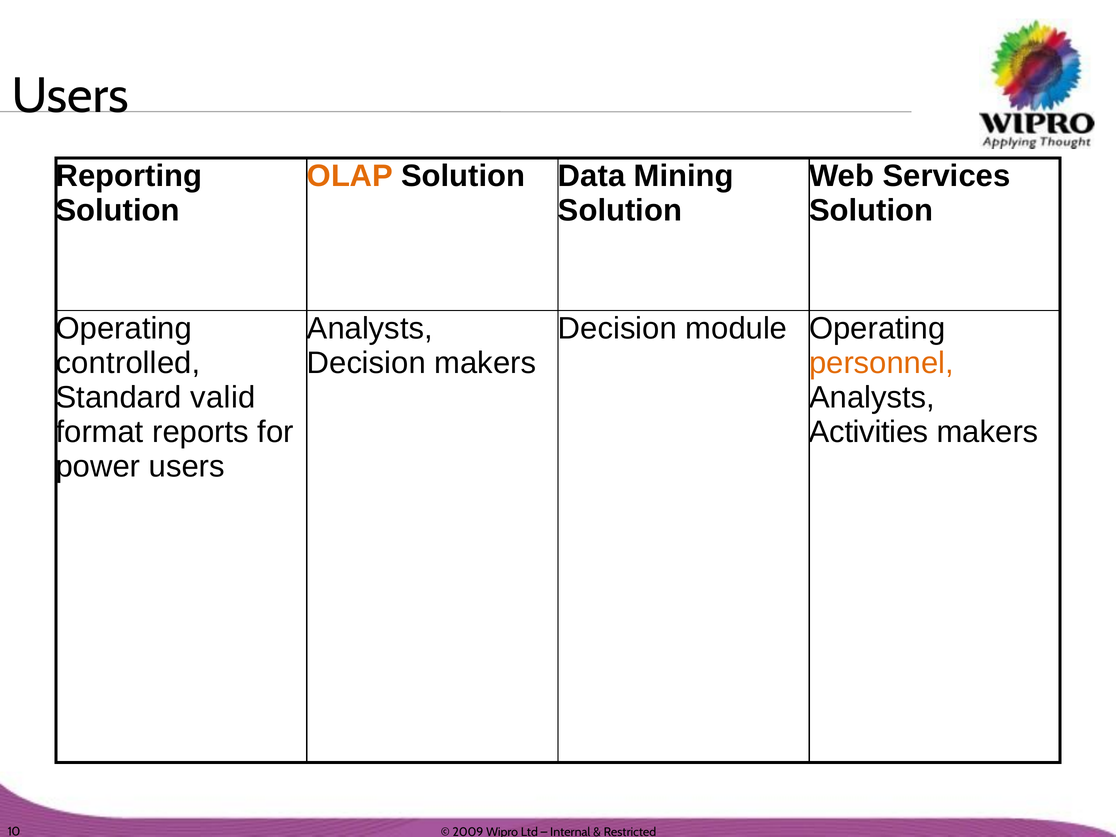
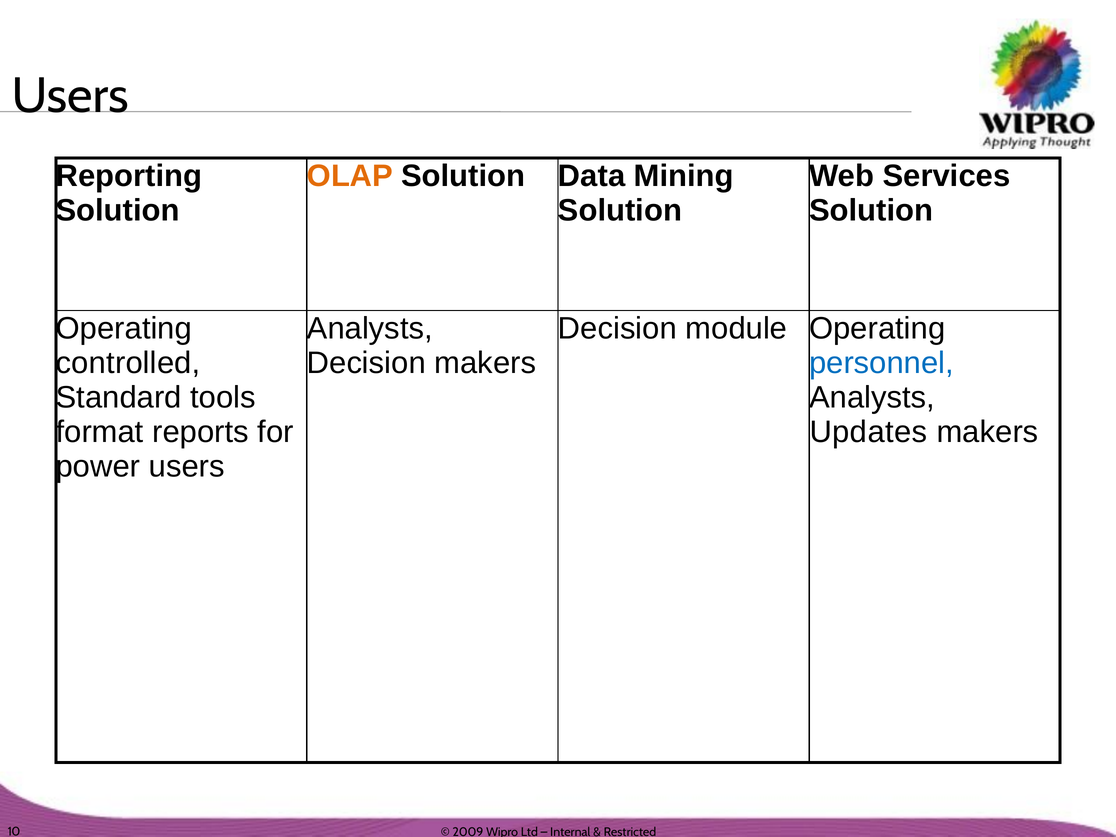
personnel colour: orange -> blue
valid: valid -> tools
Activities: Activities -> Updates
